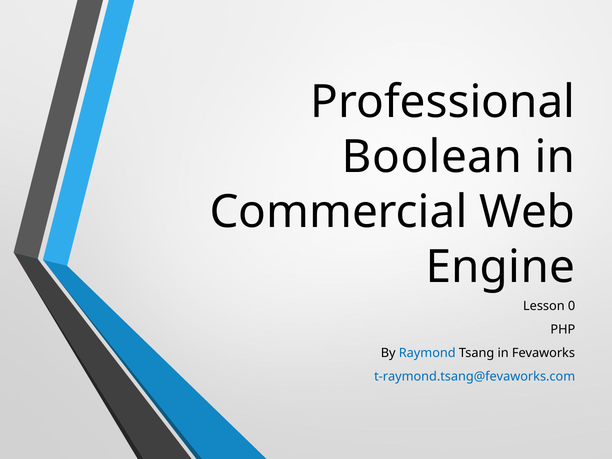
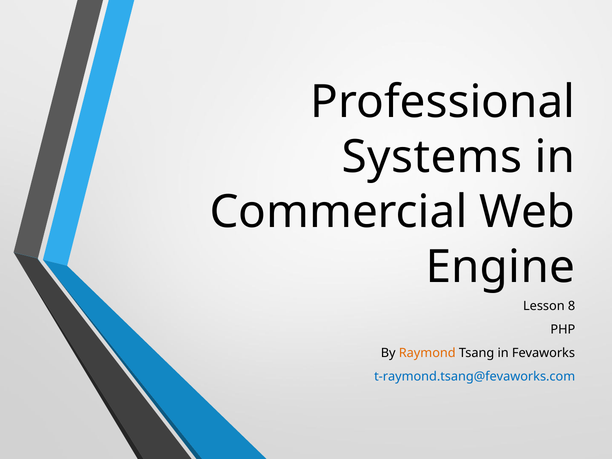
Boolean: Boolean -> Systems
0: 0 -> 8
Raymond colour: blue -> orange
